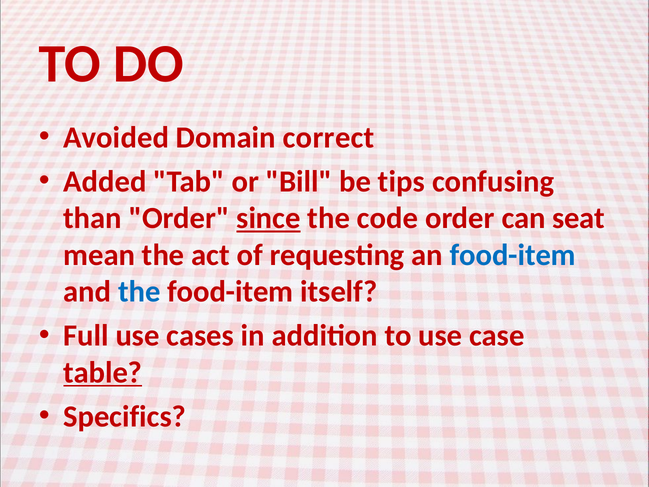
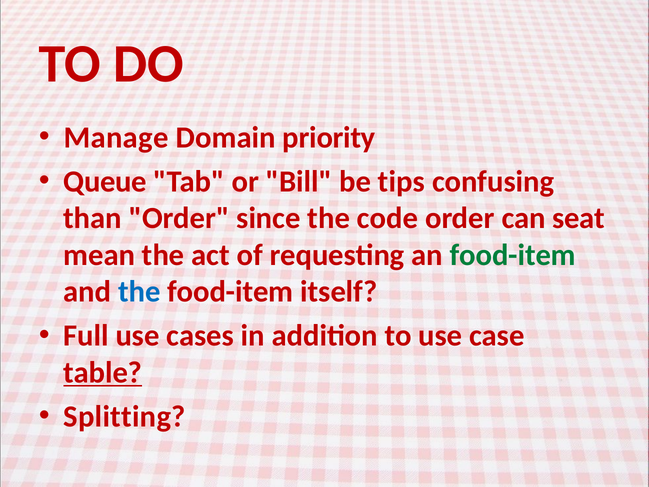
Avoided: Avoided -> Manage
correct: correct -> priority
Added: Added -> Queue
since underline: present -> none
food-item at (513, 255) colour: blue -> green
Specifics: Specifics -> Splitting
